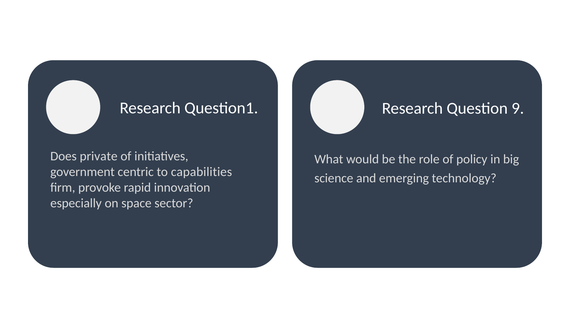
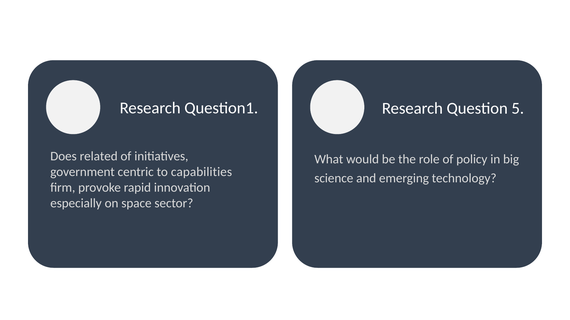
9: 9 -> 5
private: private -> related
